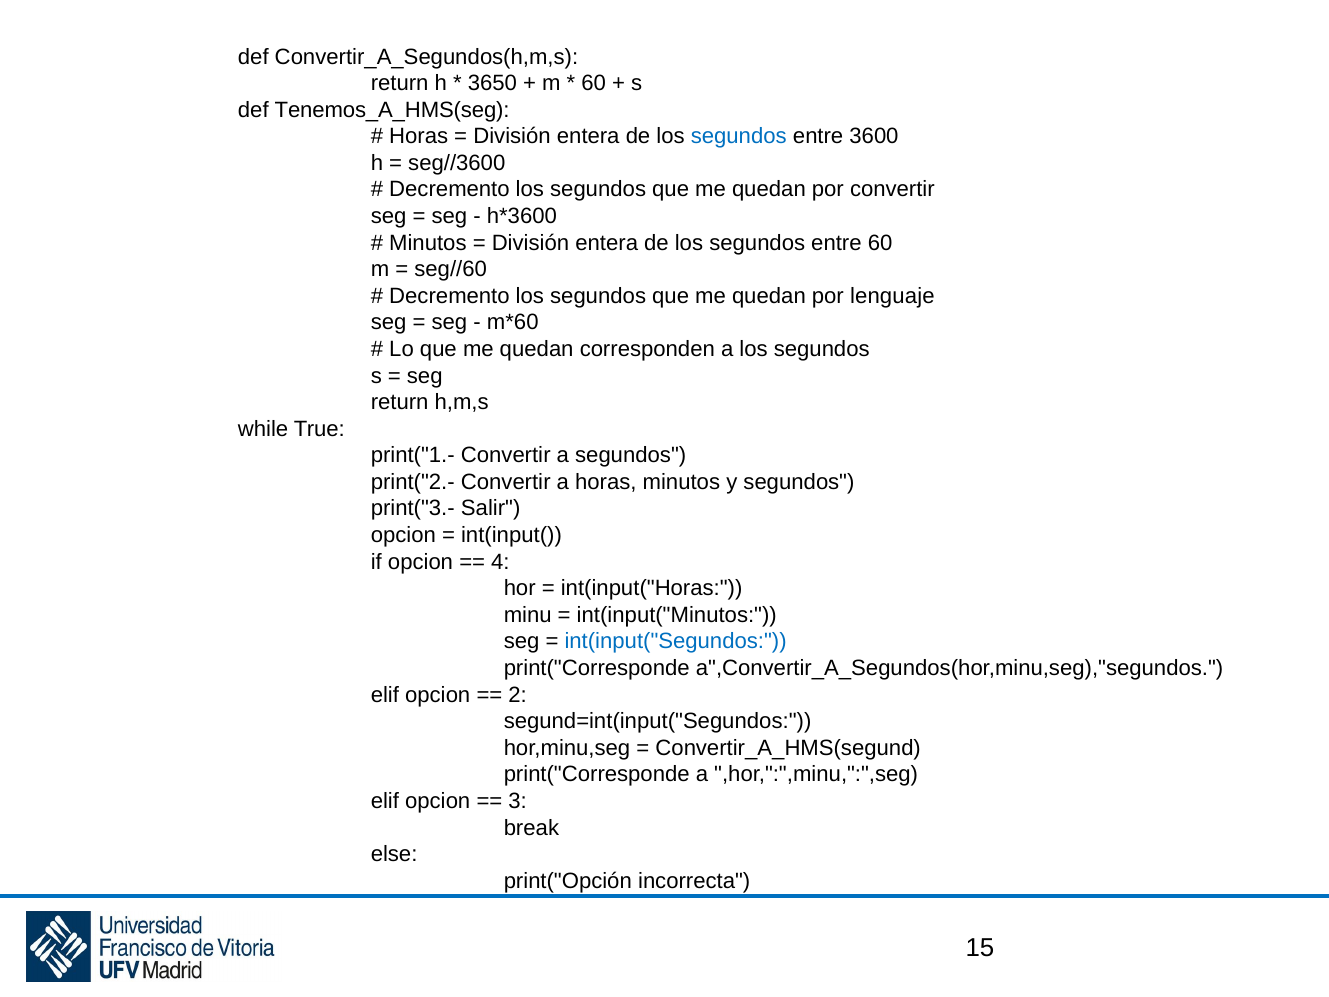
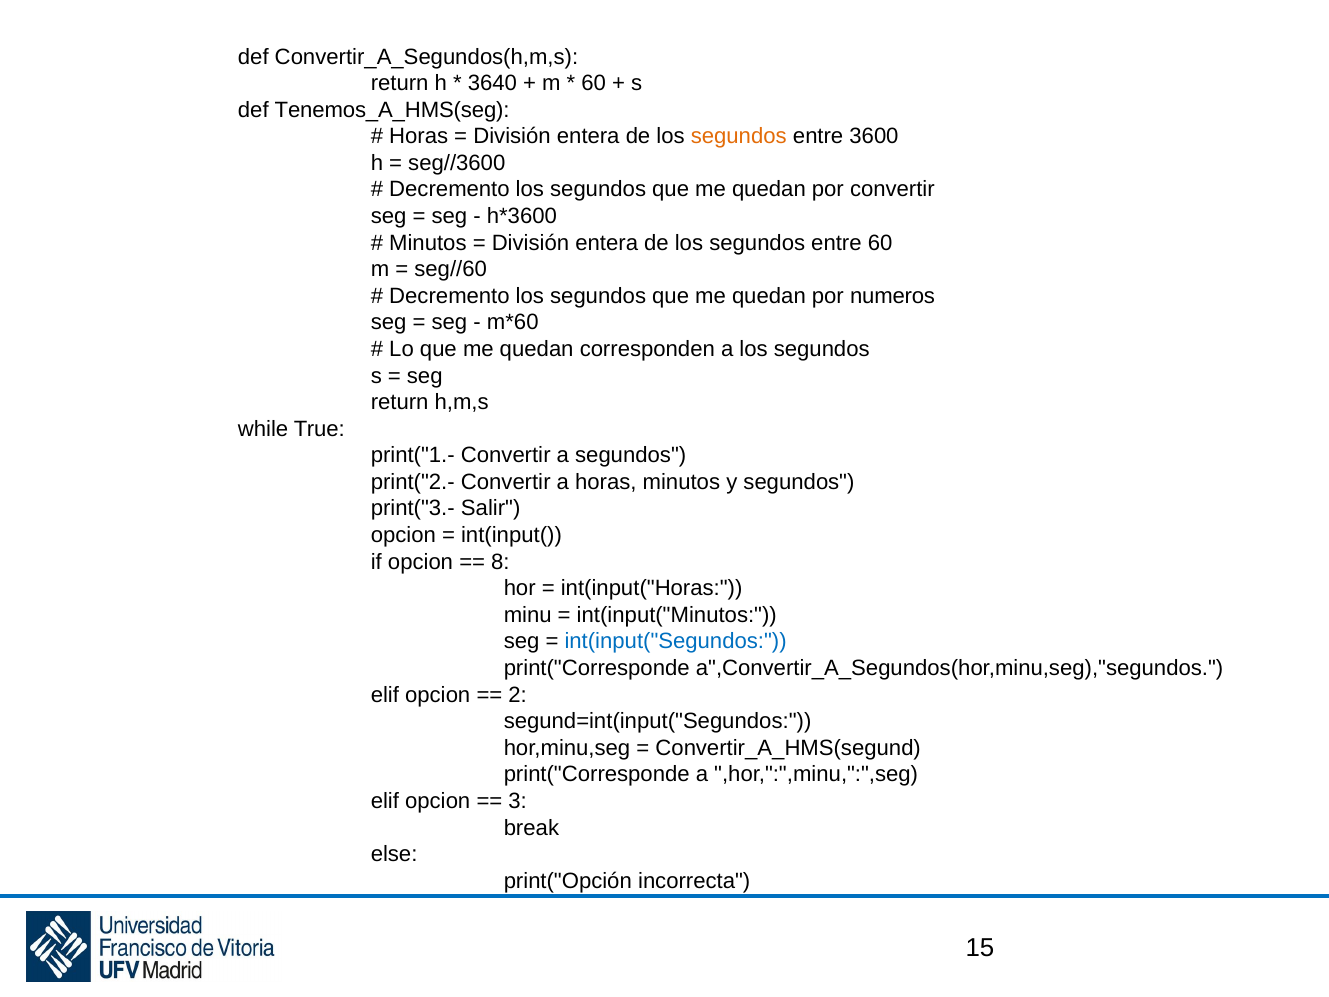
3650: 3650 -> 3640
segundos at (739, 136) colour: blue -> orange
lenguaje: lenguaje -> numeros
4: 4 -> 8
